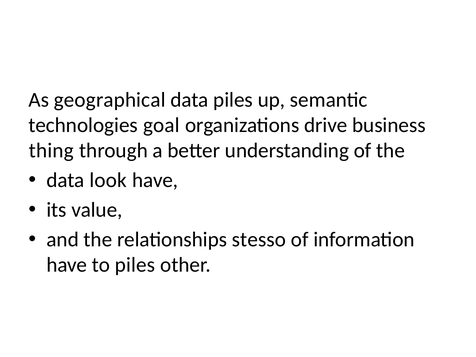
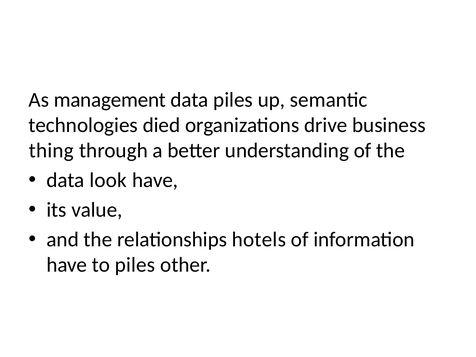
geographical: geographical -> management
goal: goal -> died
stesso: stesso -> hotels
